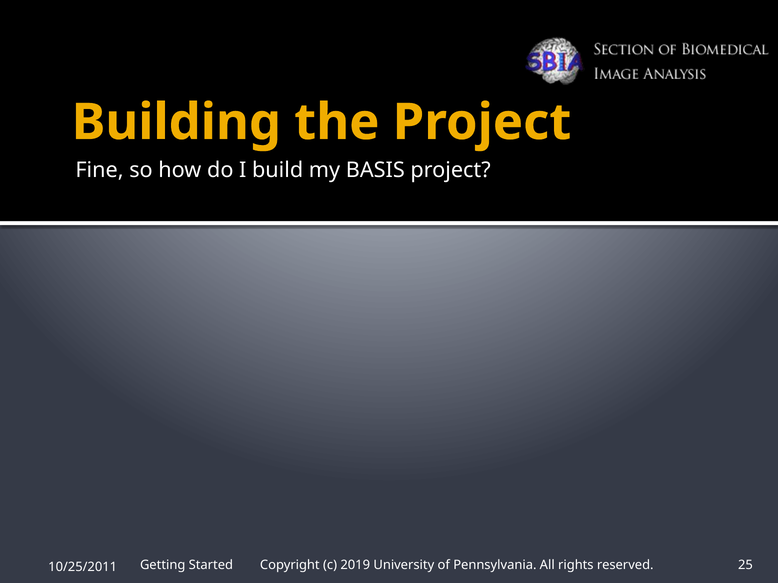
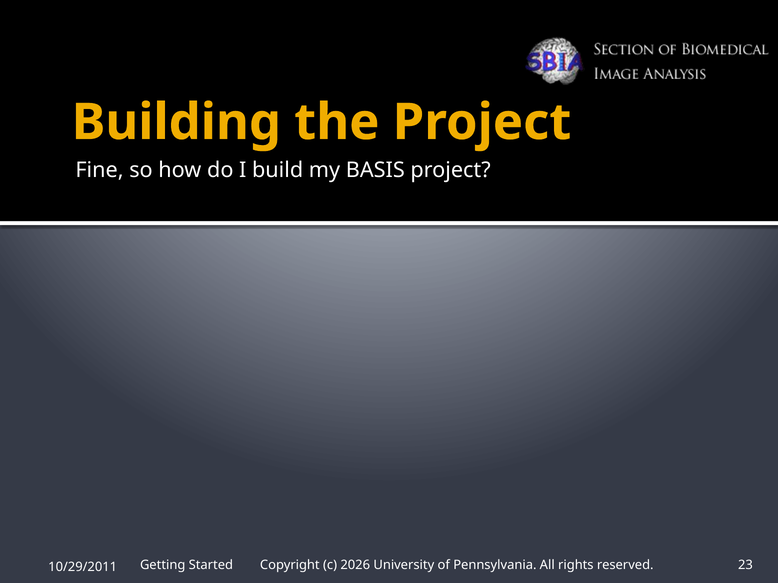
2019: 2019 -> 2026
25: 25 -> 23
10/25/2011: 10/25/2011 -> 10/29/2011
